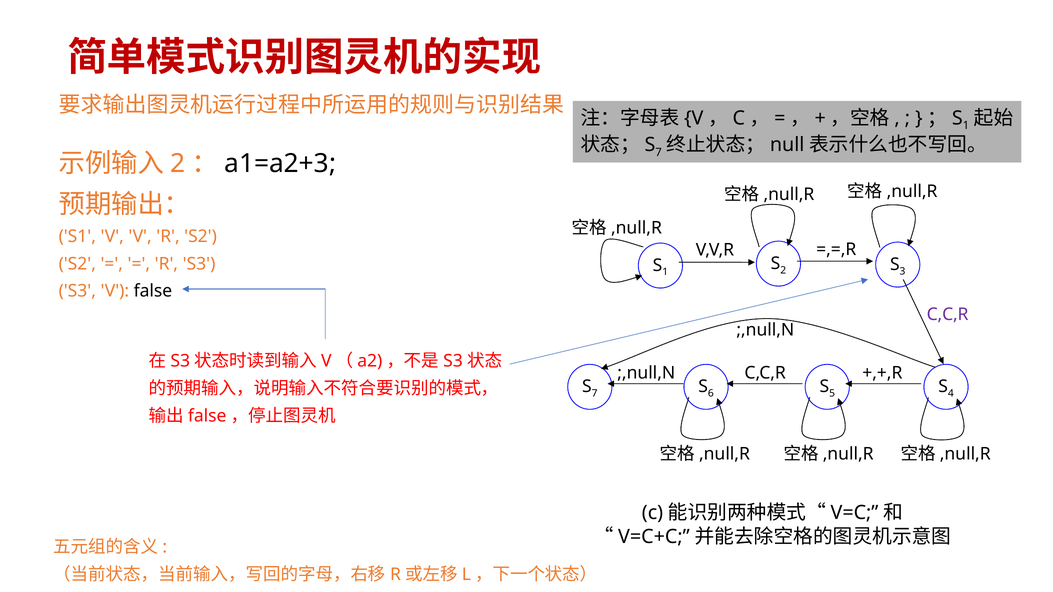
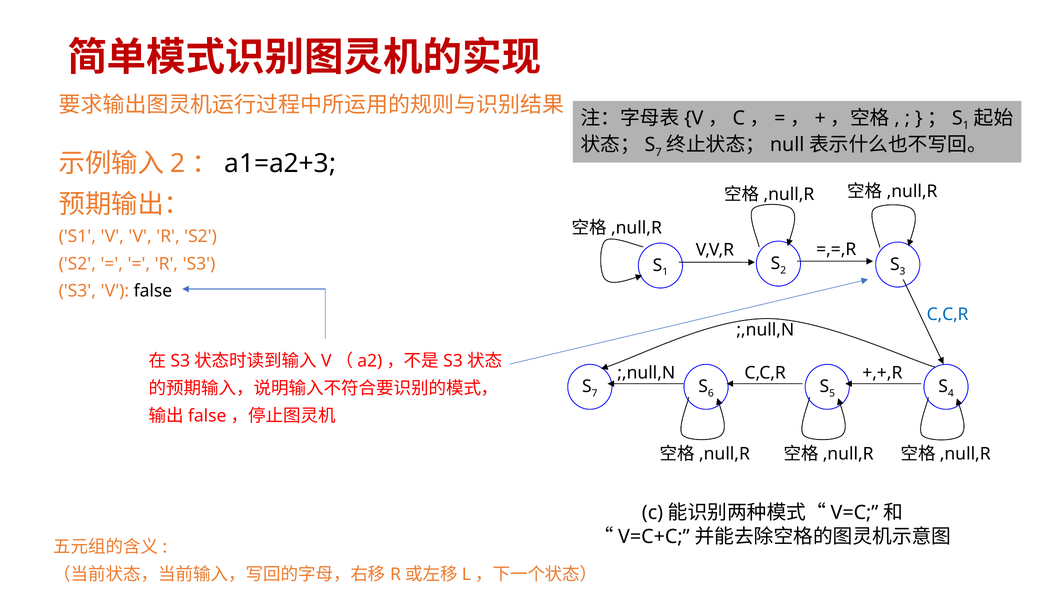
C,C,R at (948, 314) colour: purple -> blue
